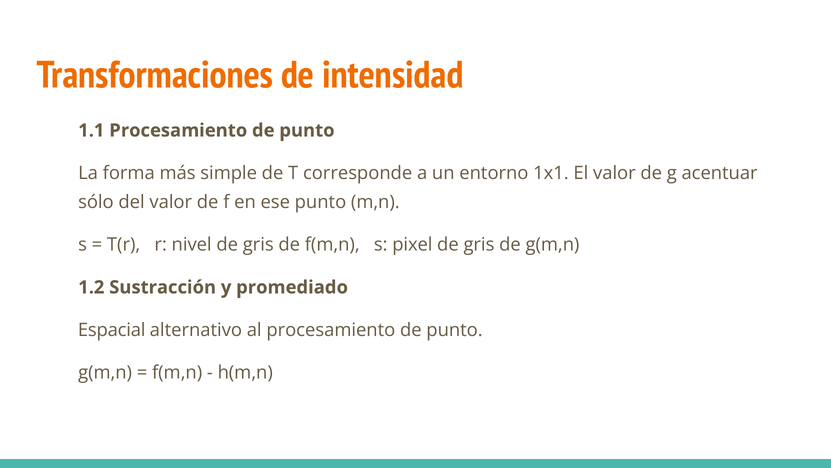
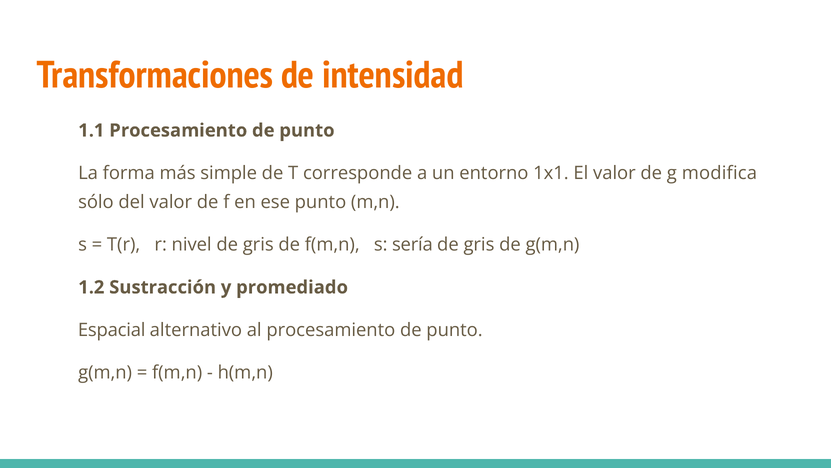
acentuar: acentuar -> modifica
pixel: pixel -> sería
